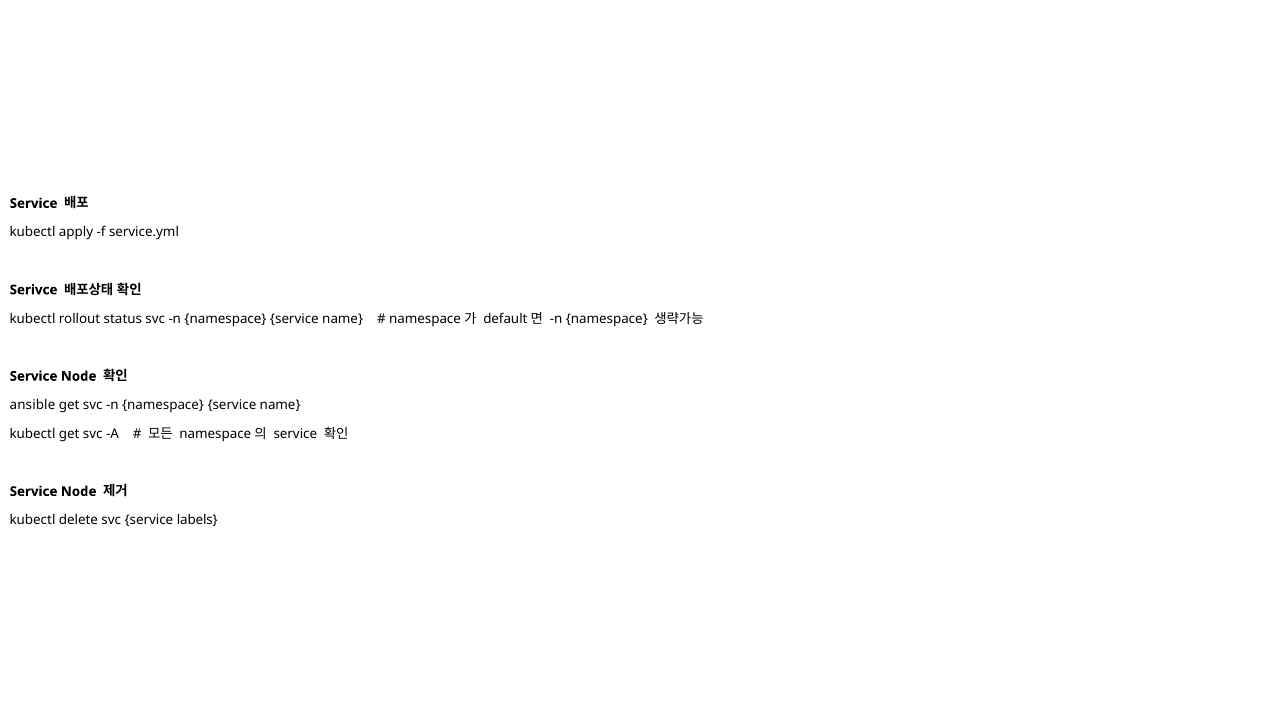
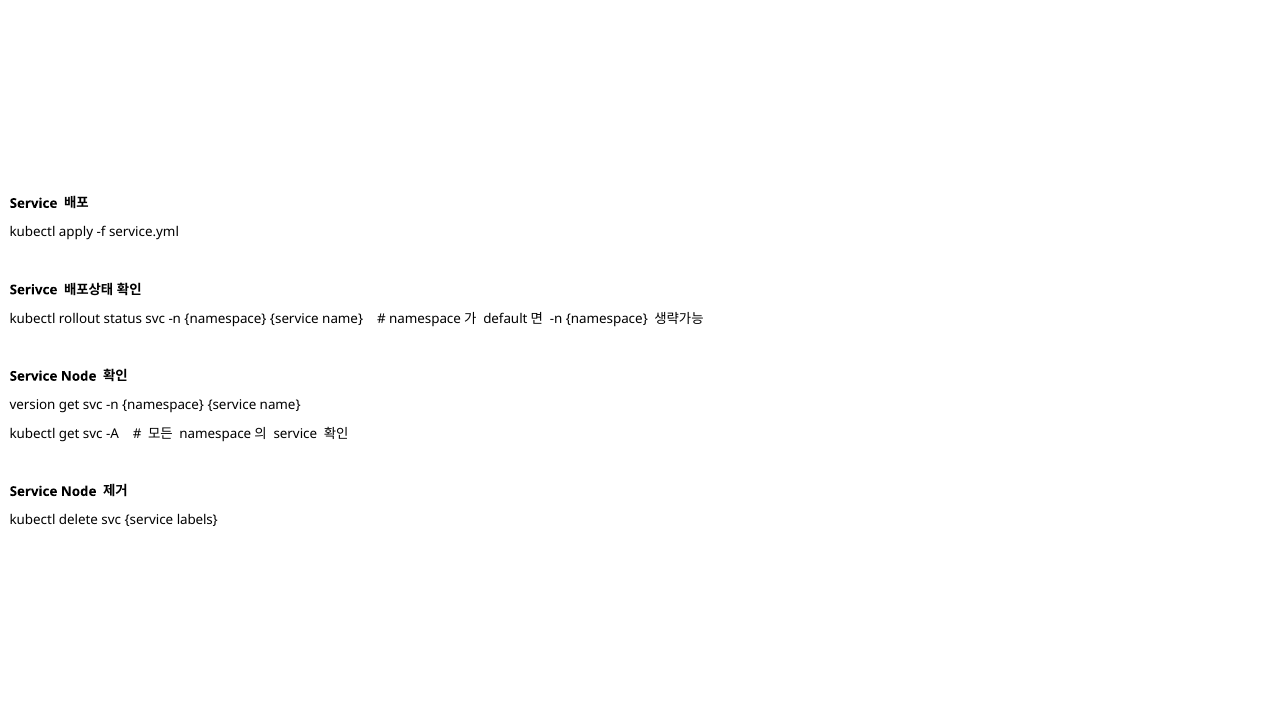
ansible: ansible -> version
